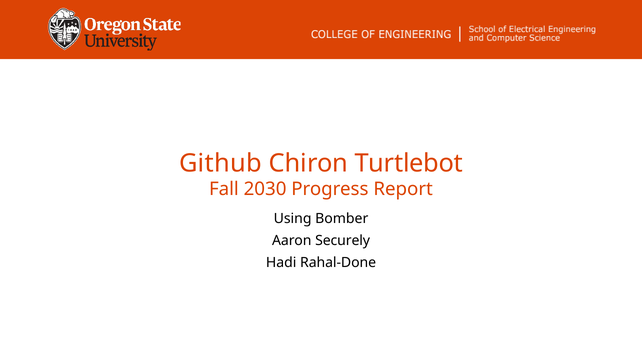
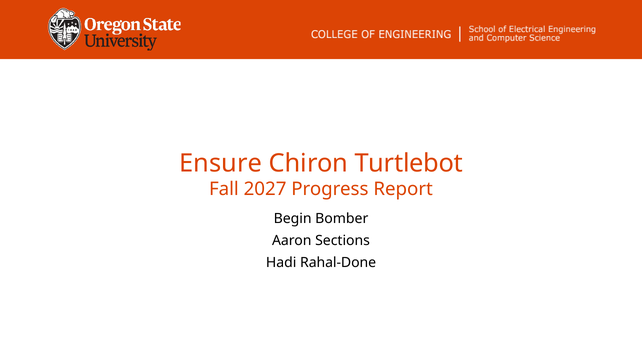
Github: Github -> Ensure
2030: 2030 -> 2027
Using: Using -> Begin
Securely: Securely -> Sections
